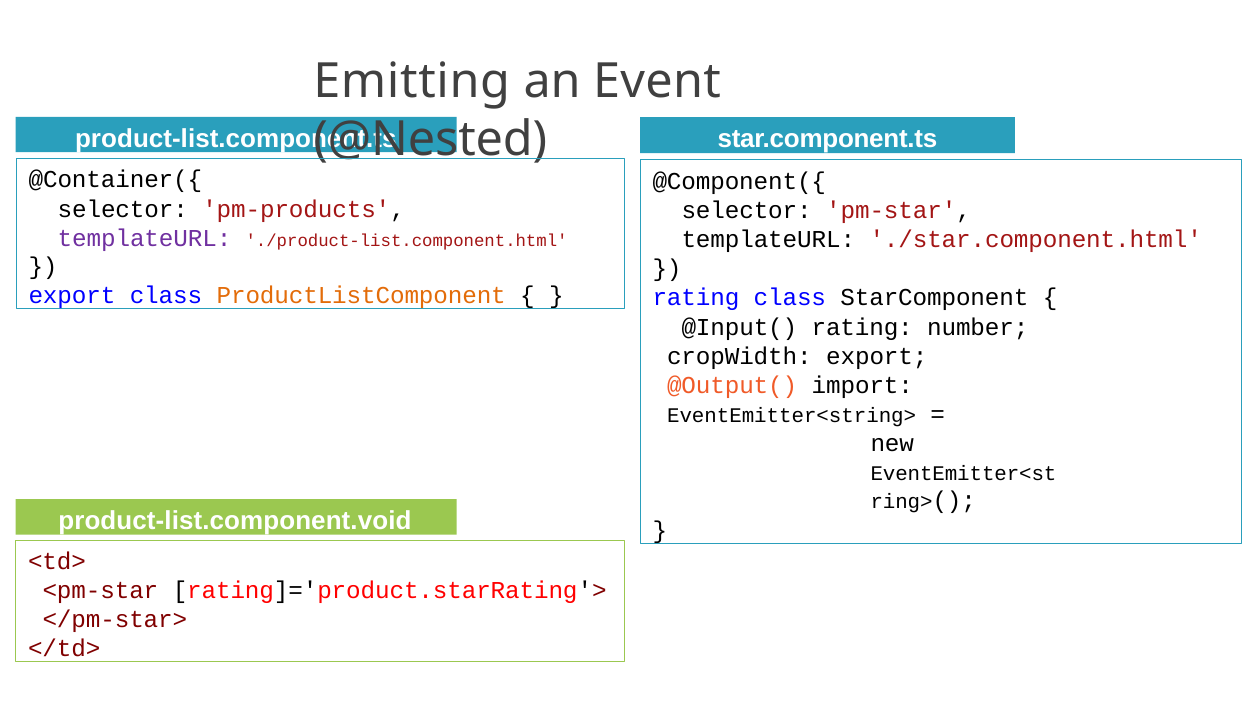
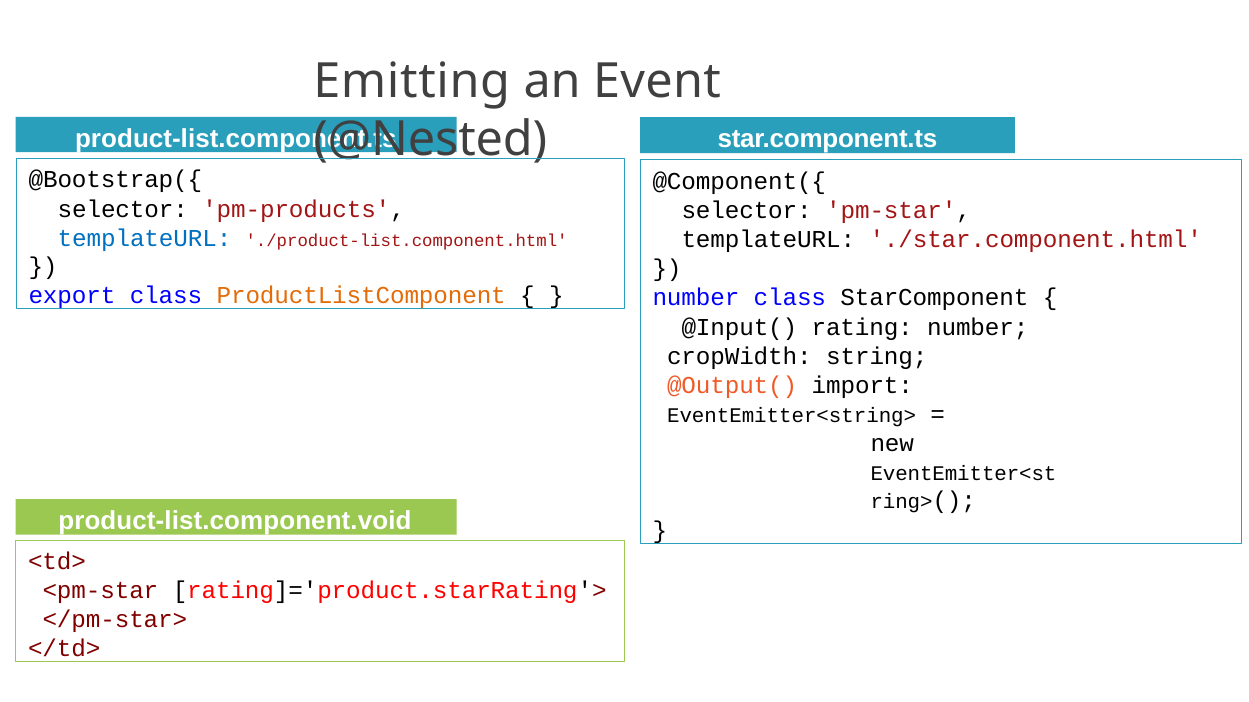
@Container({: @Container({ -> @Bootstrap({
templateURL at (145, 239) colour: purple -> blue
rating at (696, 298): rating -> number
cropWidth export: export -> string
